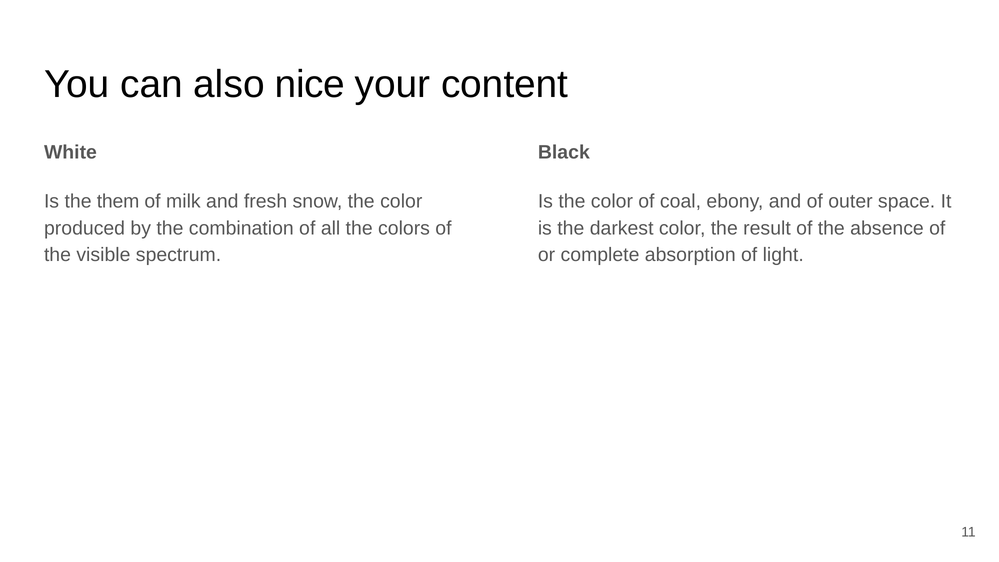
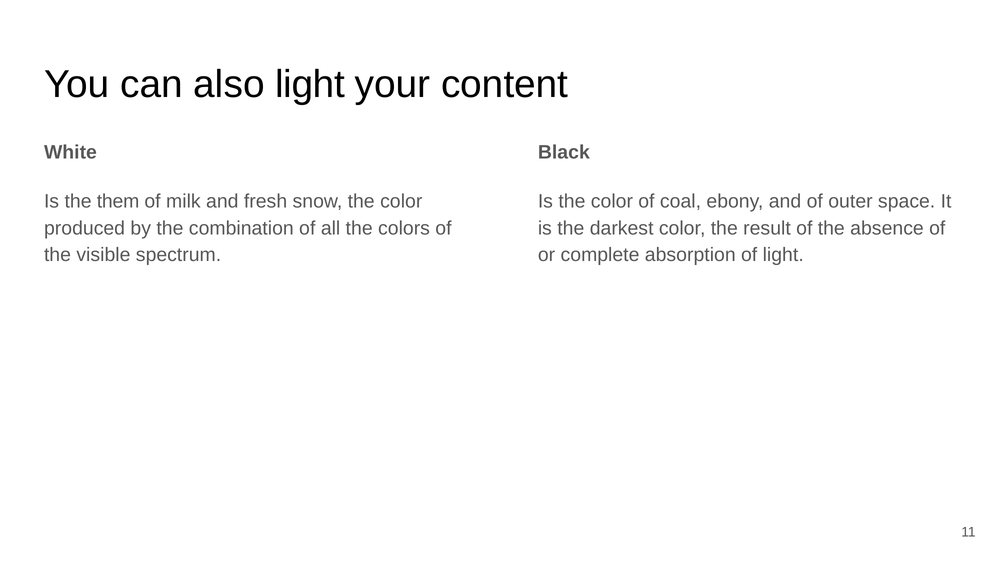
also nice: nice -> light
